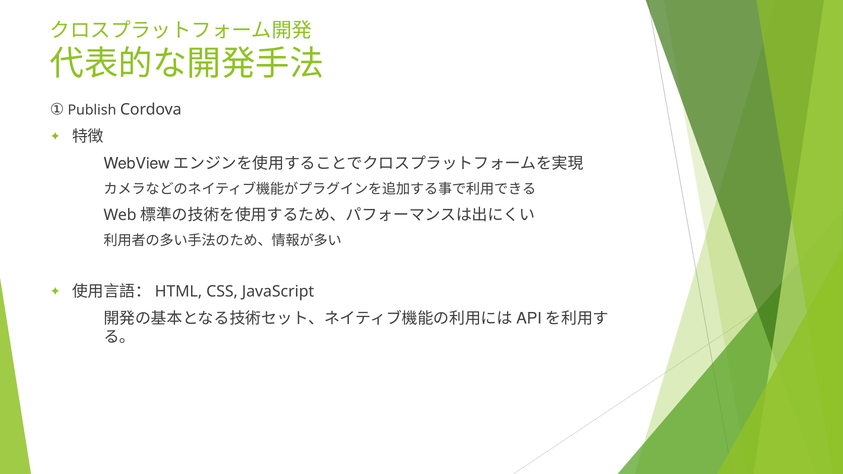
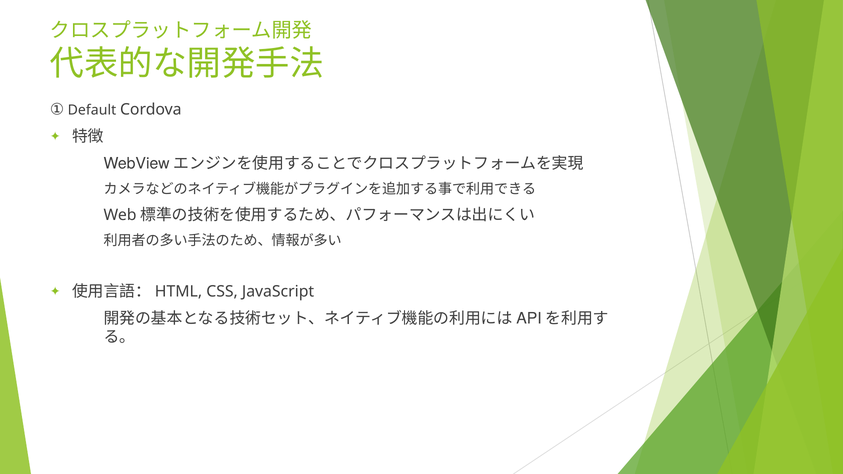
Publish: Publish -> Default
